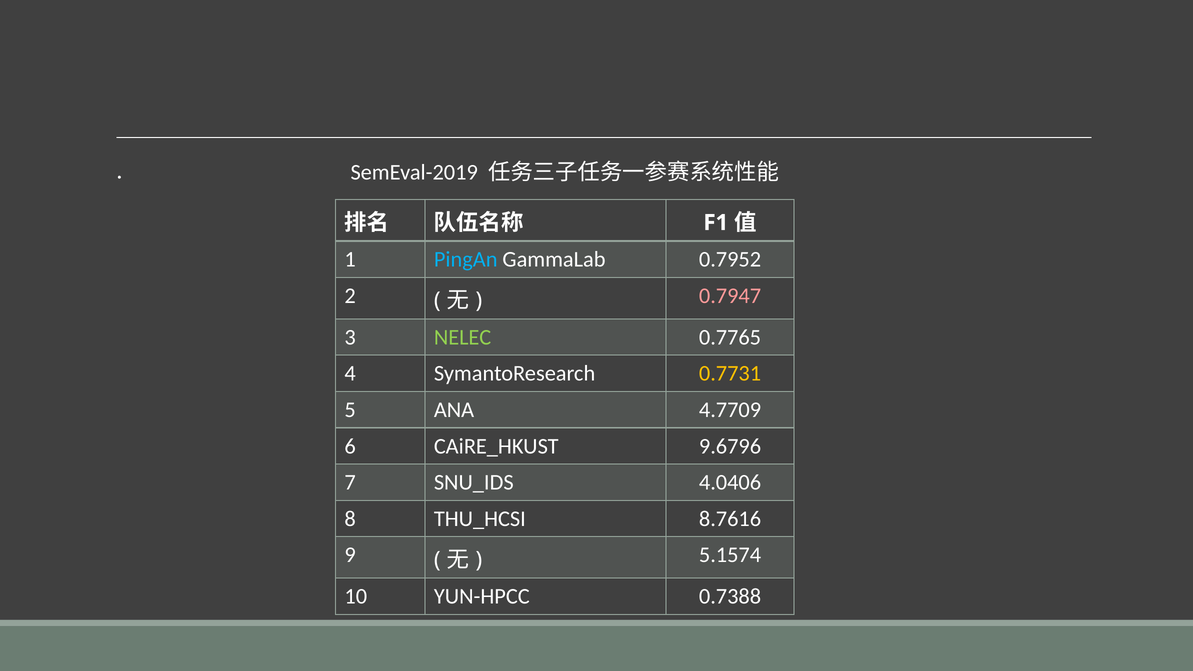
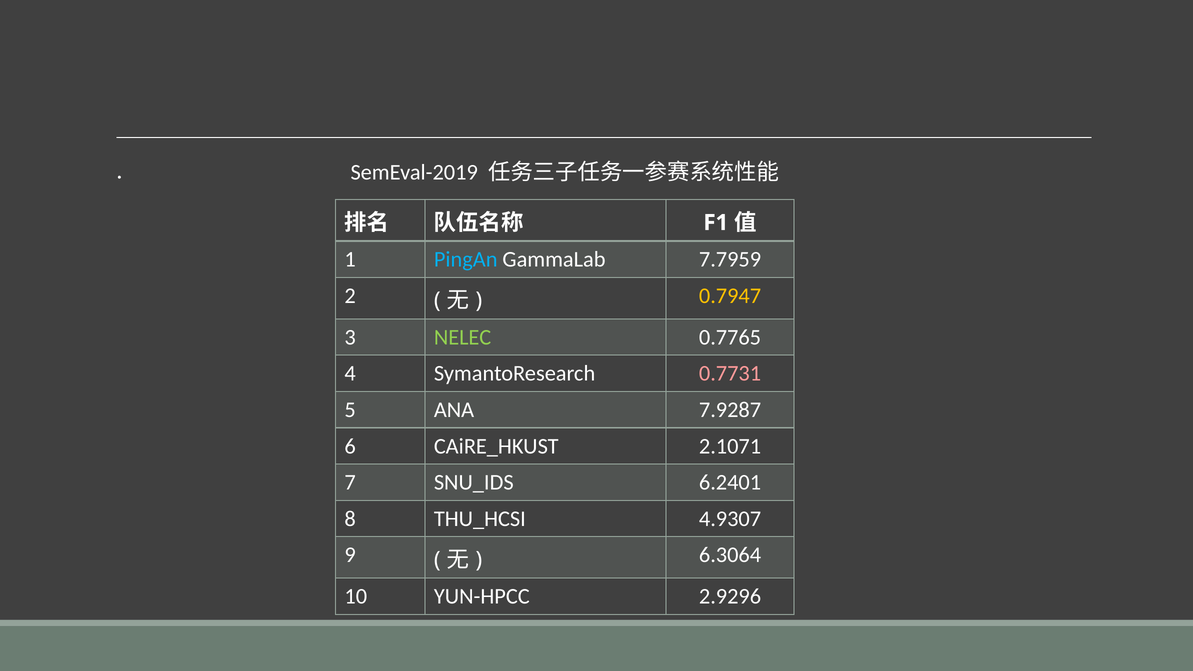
0.7952: 0.7952 -> 7.7959
0.7947 colour: pink -> yellow
0.7731 colour: yellow -> pink
4.7709: 4.7709 -> 7.9287
9.6796: 9.6796 -> 2.1071
4.0406: 4.0406 -> 6.2401
8.7616: 8.7616 -> 4.9307
5.1574: 5.1574 -> 6.3064
0.7388: 0.7388 -> 2.9296
